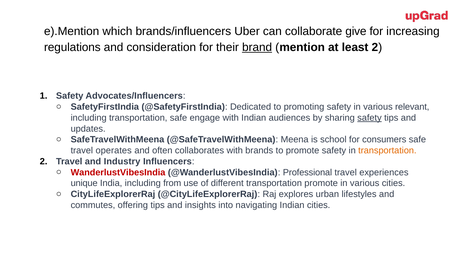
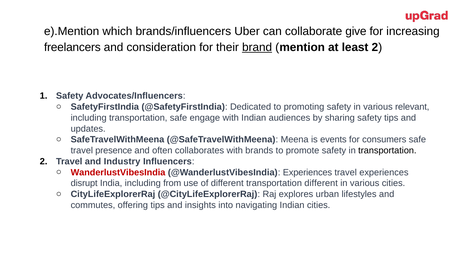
regulations: regulations -> freelancers
safety at (369, 118) underline: present -> none
school: school -> events
operates: operates -> presence
transportation at (387, 151) colour: orange -> black
@WanderlustVibesIndia Professional: Professional -> Experiences
unique: unique -> disrupt
transportation promote: promote -> different
